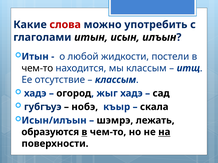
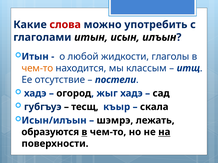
постели: постели -> глаголы
чем-то at (37, 68) colour: black -> orange
классым at (116, 80): классым -> постели
нобэ: нобэ -> тесщ
